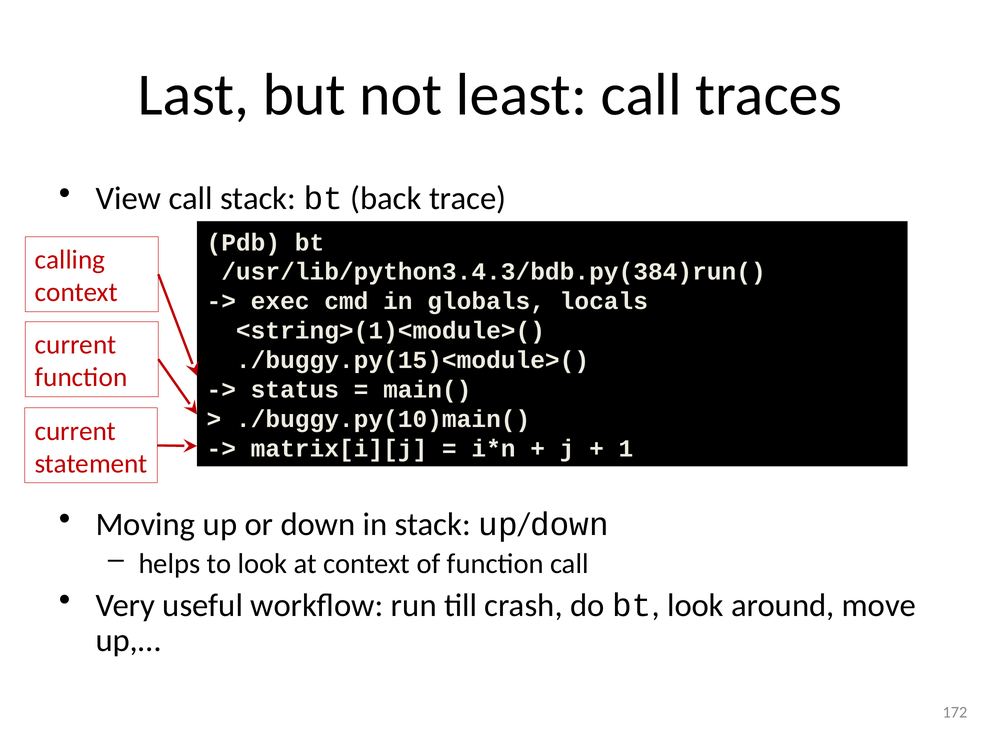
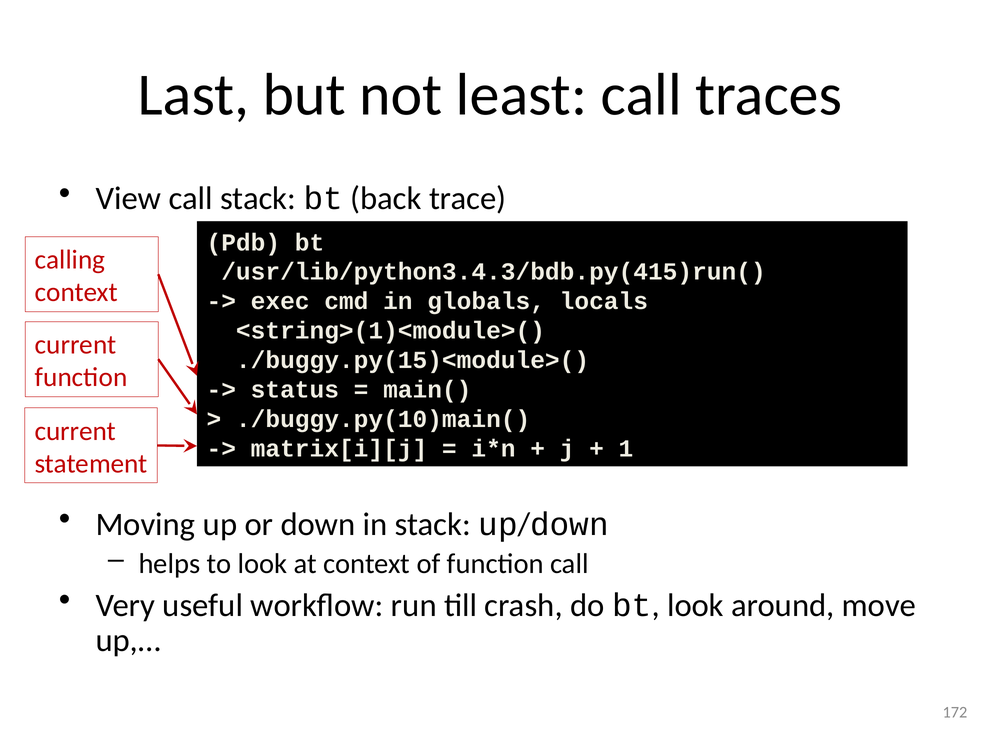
/usr/lib/python3.4.3/bdb.py(384)run(: /usr/lib/python3.4.3/bdb.py(384)run( -> /usr/lib/python3.4.3/bdb.py(415)run(
